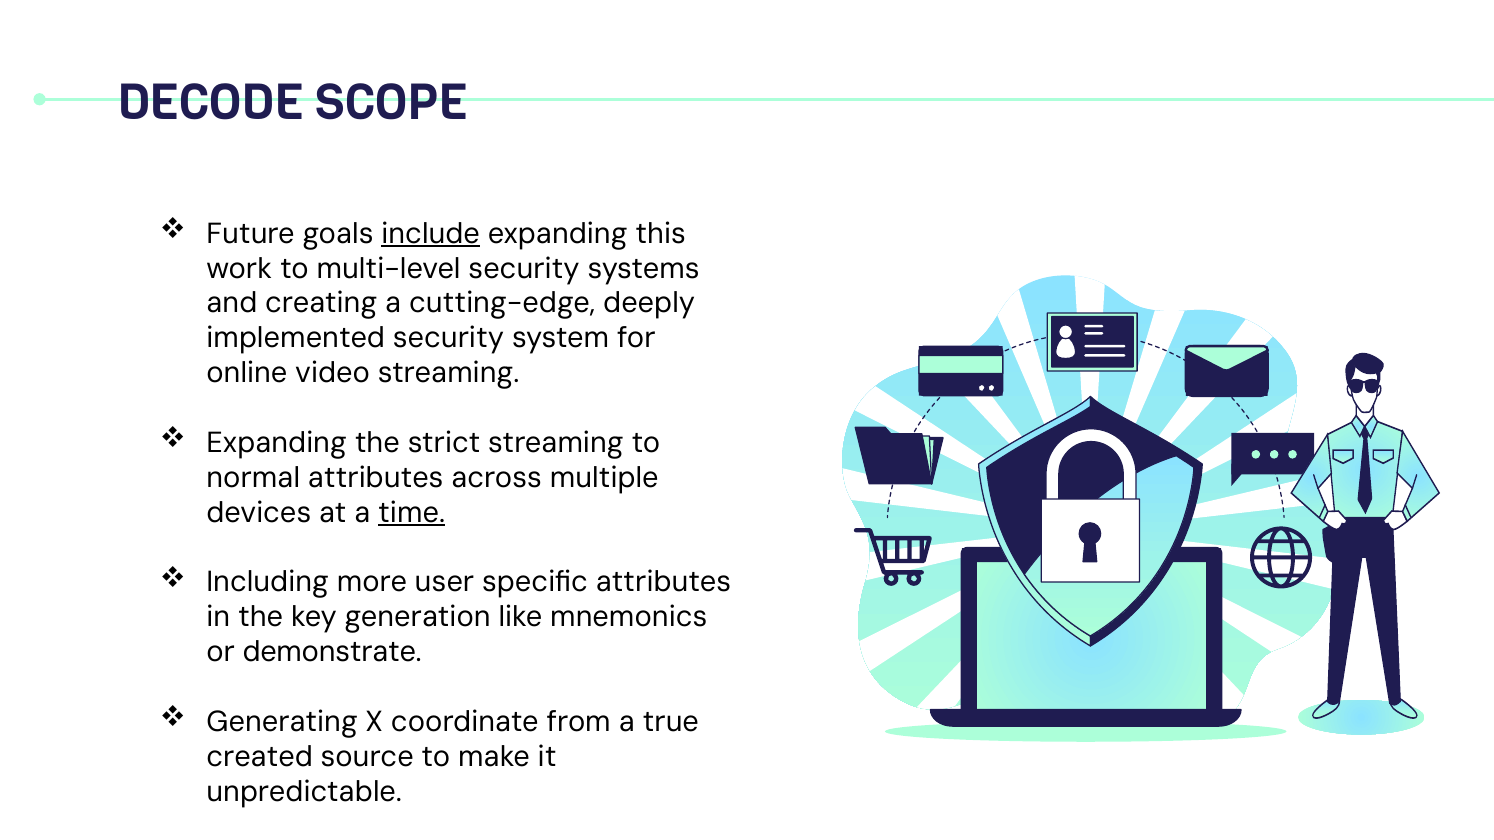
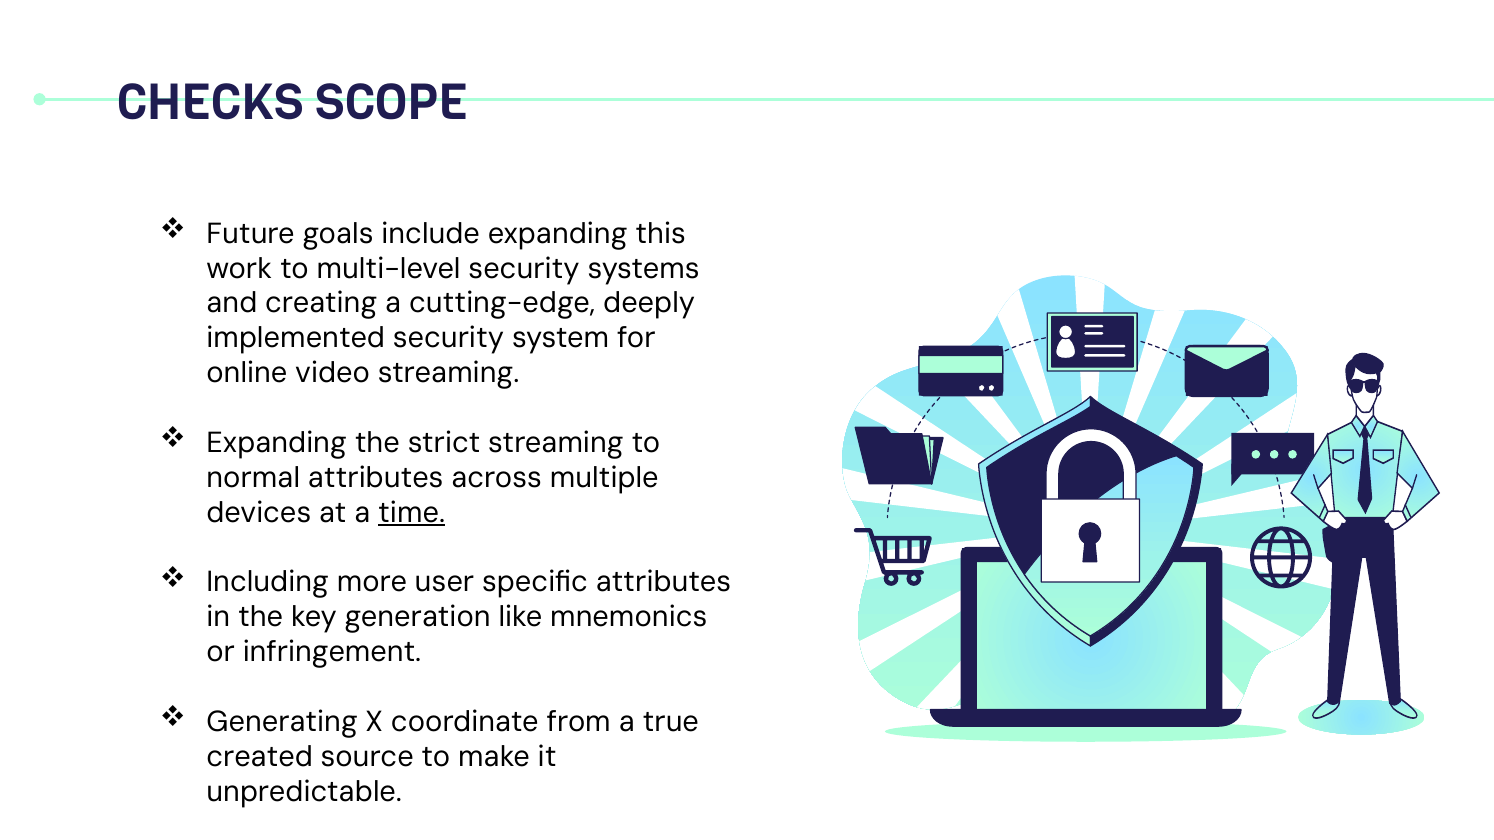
DECODE: DECODE -> CHECKS
include underline: present -> none
demonstrate: demonstrate -> infringement
